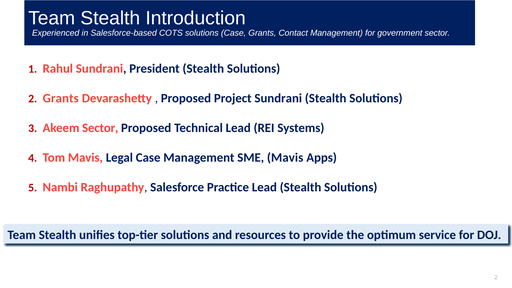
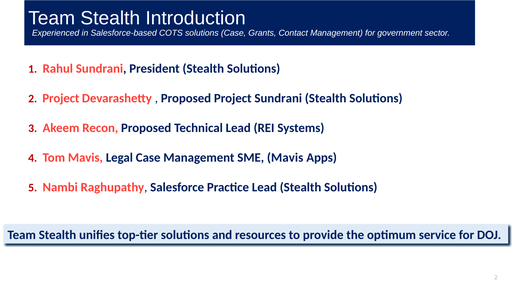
2 Grants: Grants -> Project
Akeem Sector: Sector -> Recon
